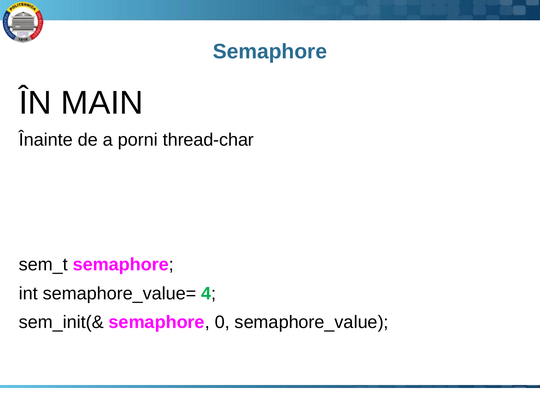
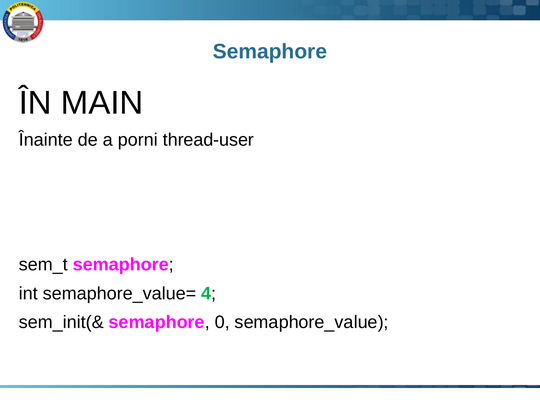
thread-char: thread-char -> thread-user
